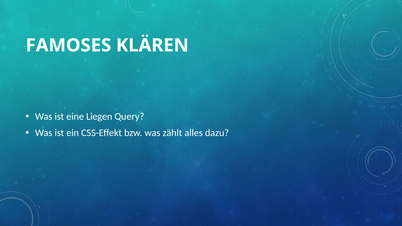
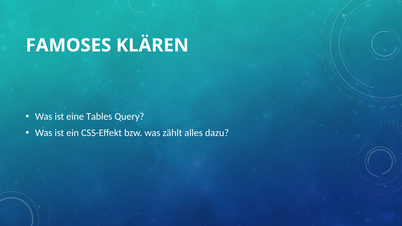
Liegen: Liegen -> Tables
